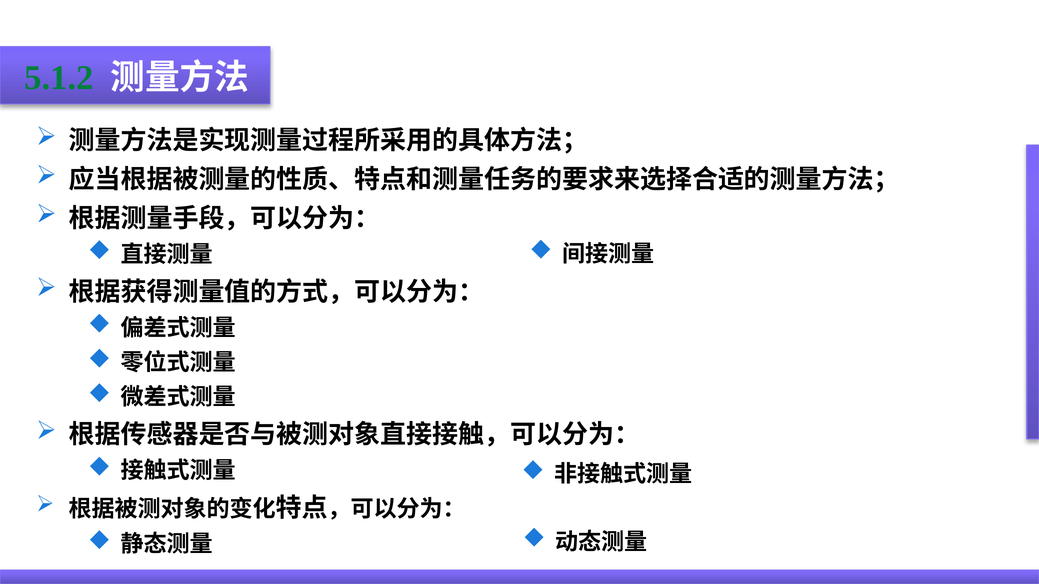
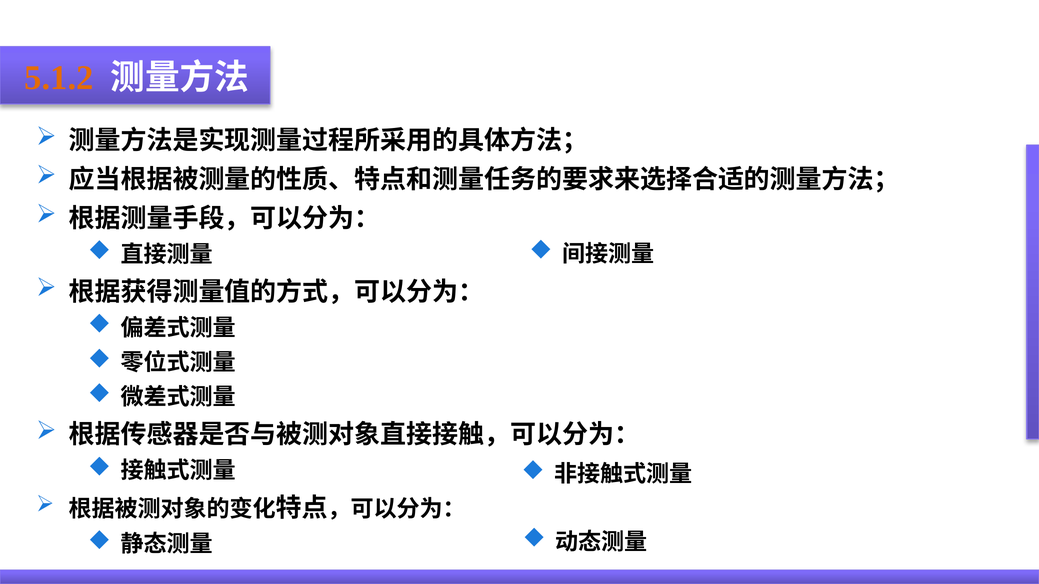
5.1.2 colour: green -> orange
